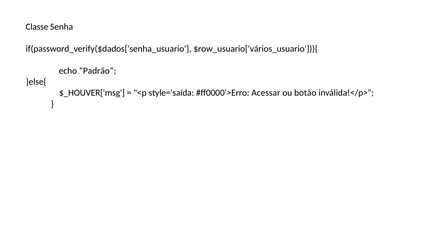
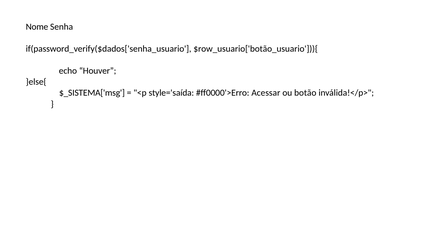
Classe: Classe -> Nome
$row_usuario['vários_usuario'])){: $row_usuario['vários_usuario'])){ -> $row_usuario['botão_usuario'])){
Padrão: Padrão -> Houver
$_HOUVER['msg: $_HOUVER['msg -> $_SISTEMA['msg
